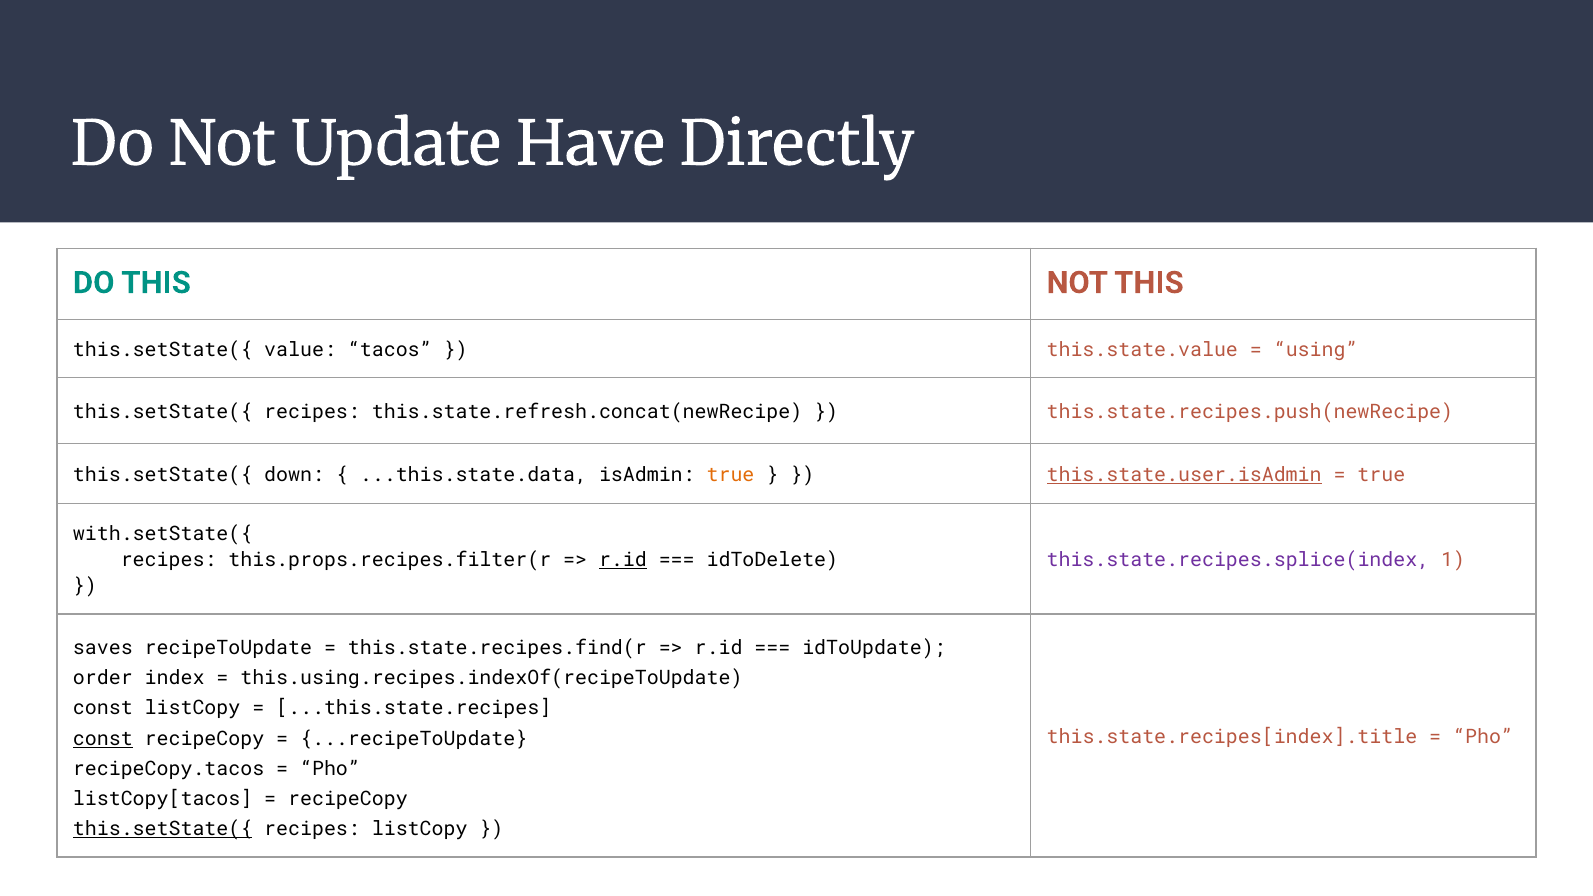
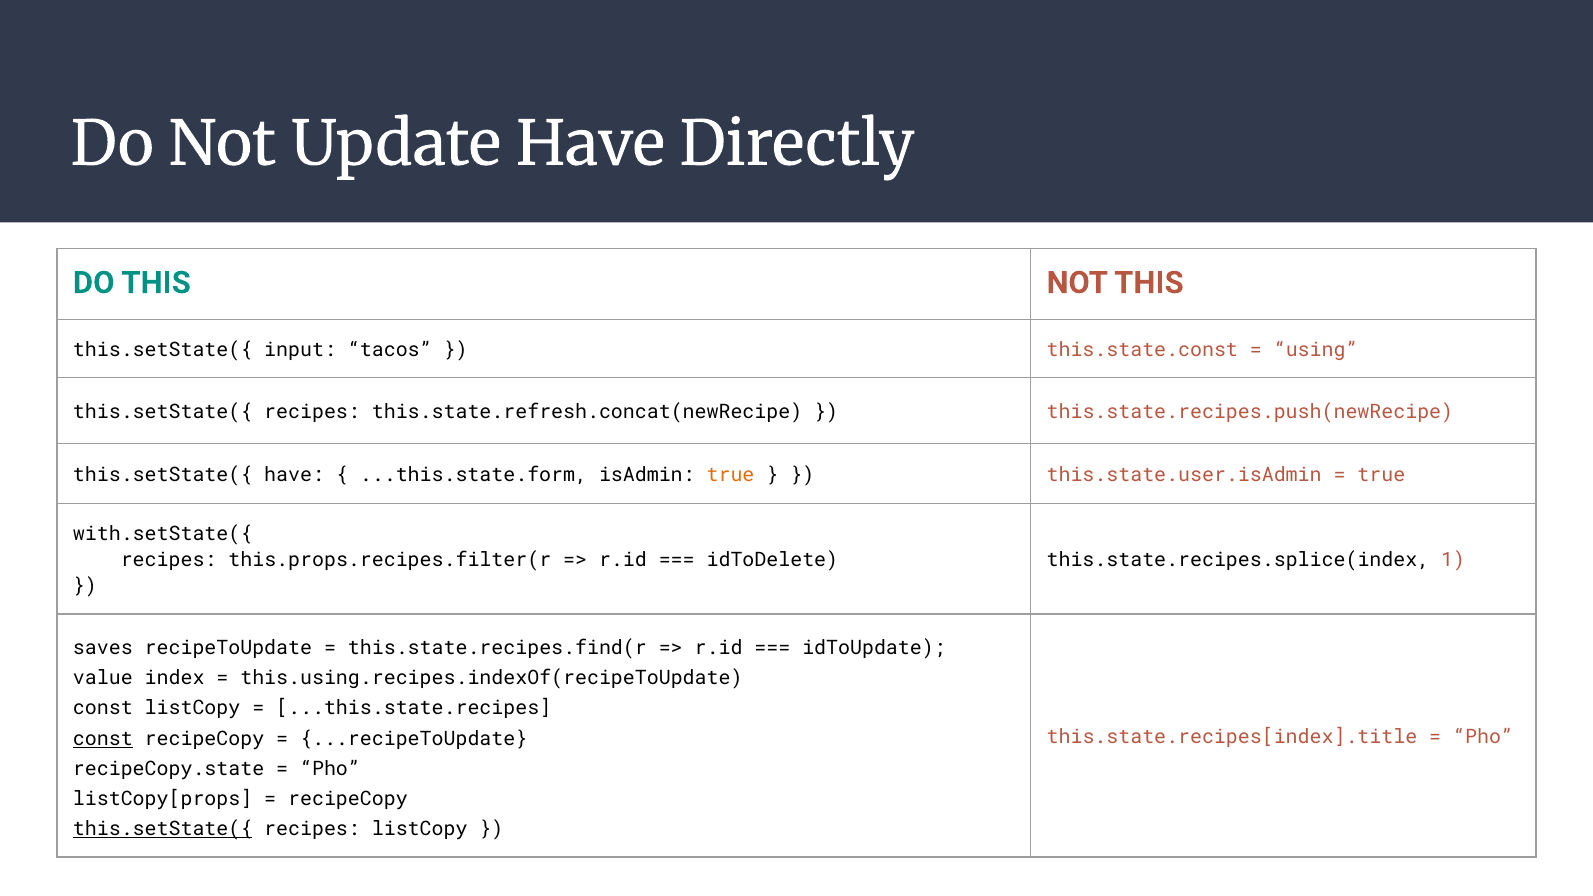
value: value -> input
this.state.value: this.state.value -> this.state.const
this.setState({ down: down -> have
...this.state.data: ...this.state.data -> ...this.state.form
this.state.user.isAdmin underline: present -> none
r.id at (623, 560) underline: present -> none
this.state.recipes.splice(index colour: purple -> black
order: order -> value
recipeCopy.tacos: recipeCopy.tacos -> recipeCopy.state
listCopy[tacos: listCopy[tacos -> listCopy[props
